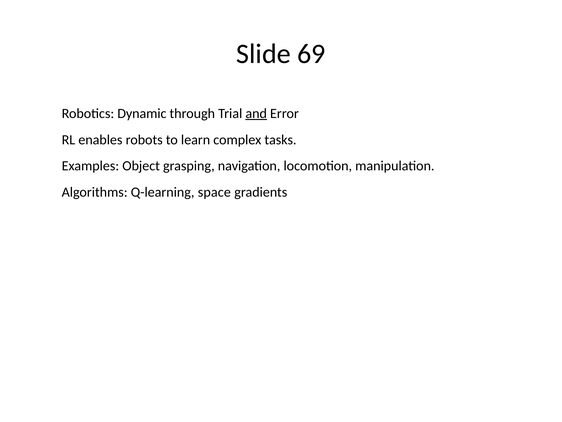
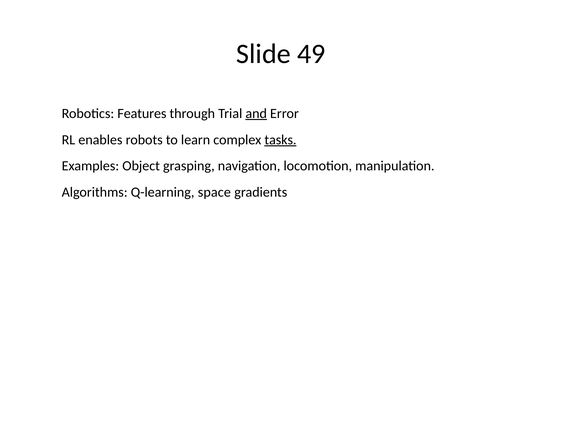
69: 69 -> 49
Dynamic: Dynamic -> Features
tasks underline: none -> present
